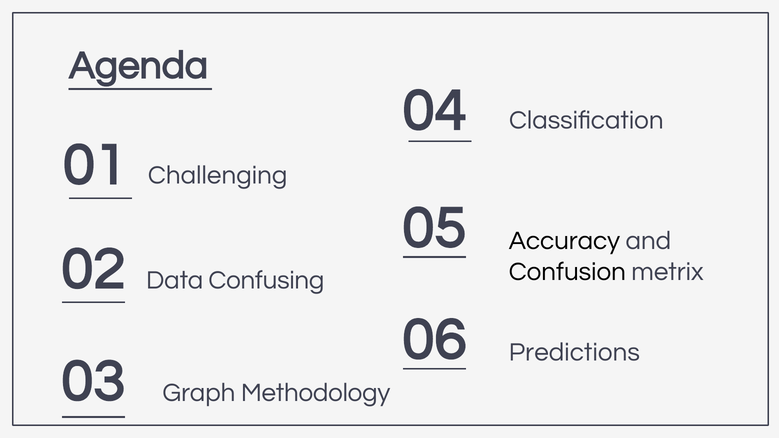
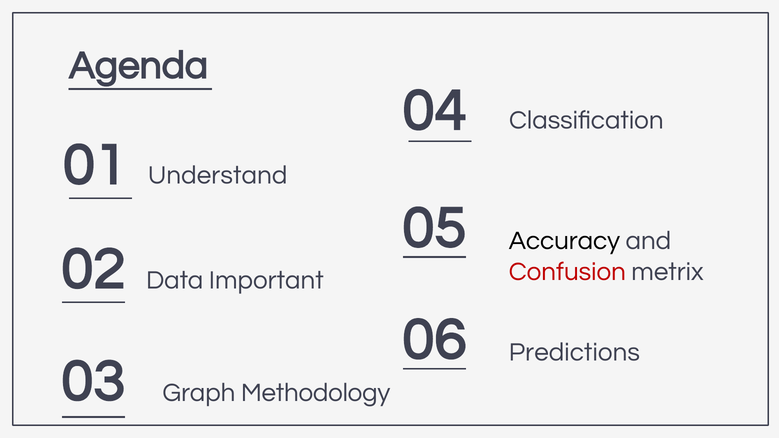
Challenging: Challenging -> Understand
Confusion colour: black -> red
Confusing: Confusing -> Important
